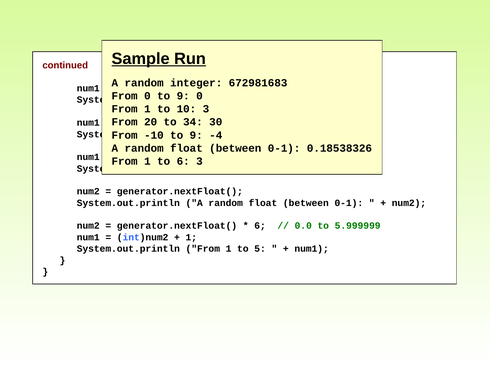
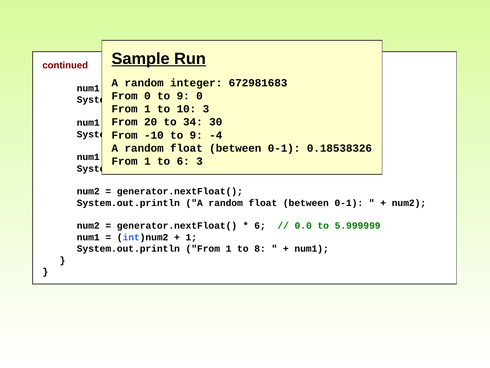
5: 5 -> 8
